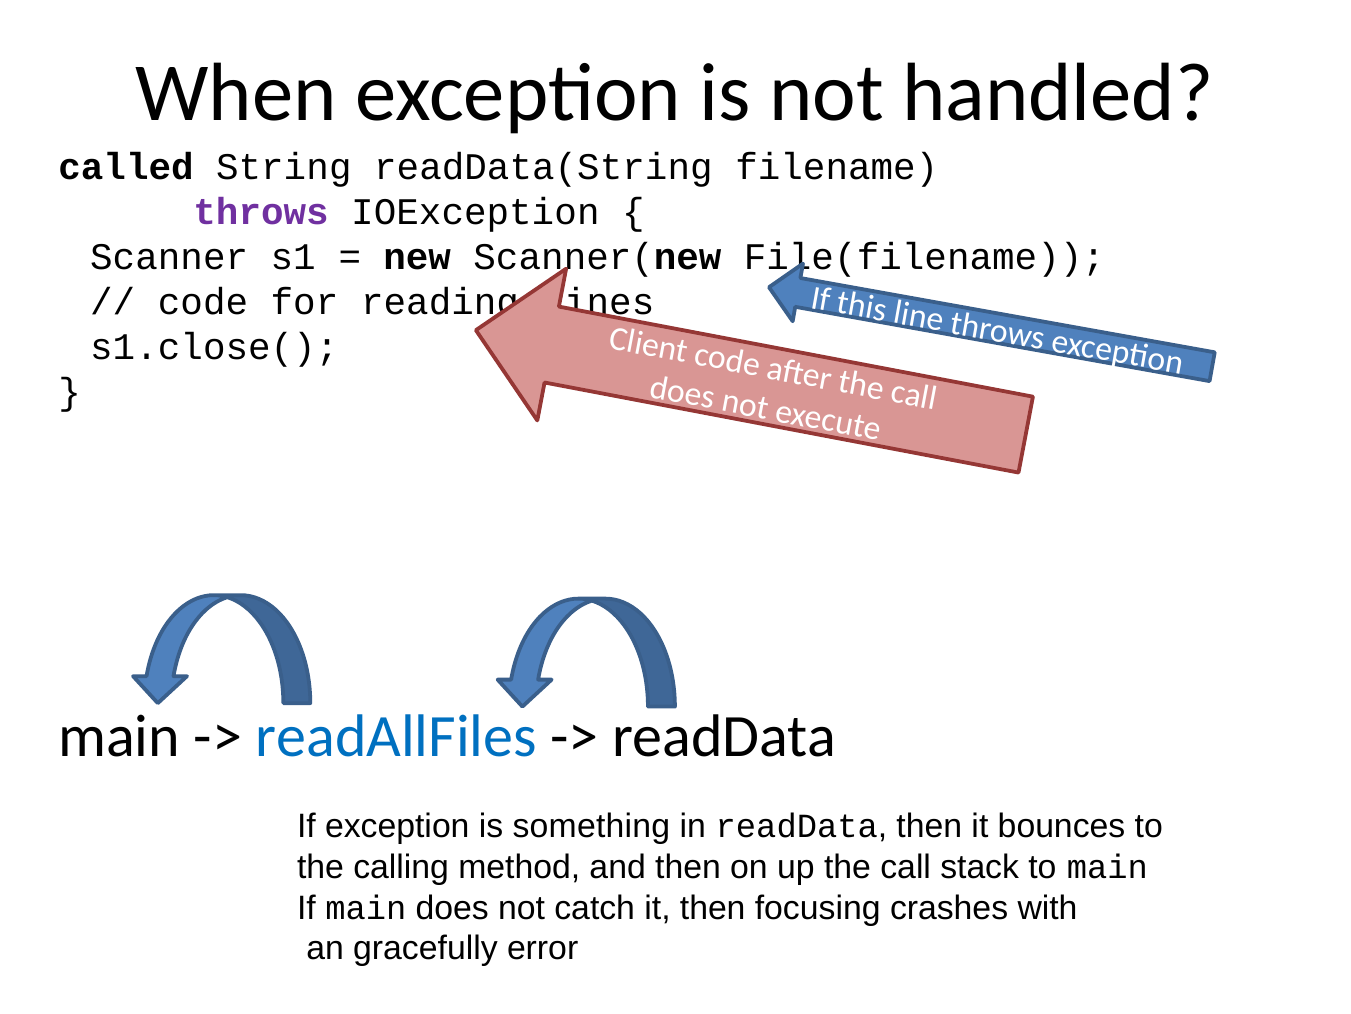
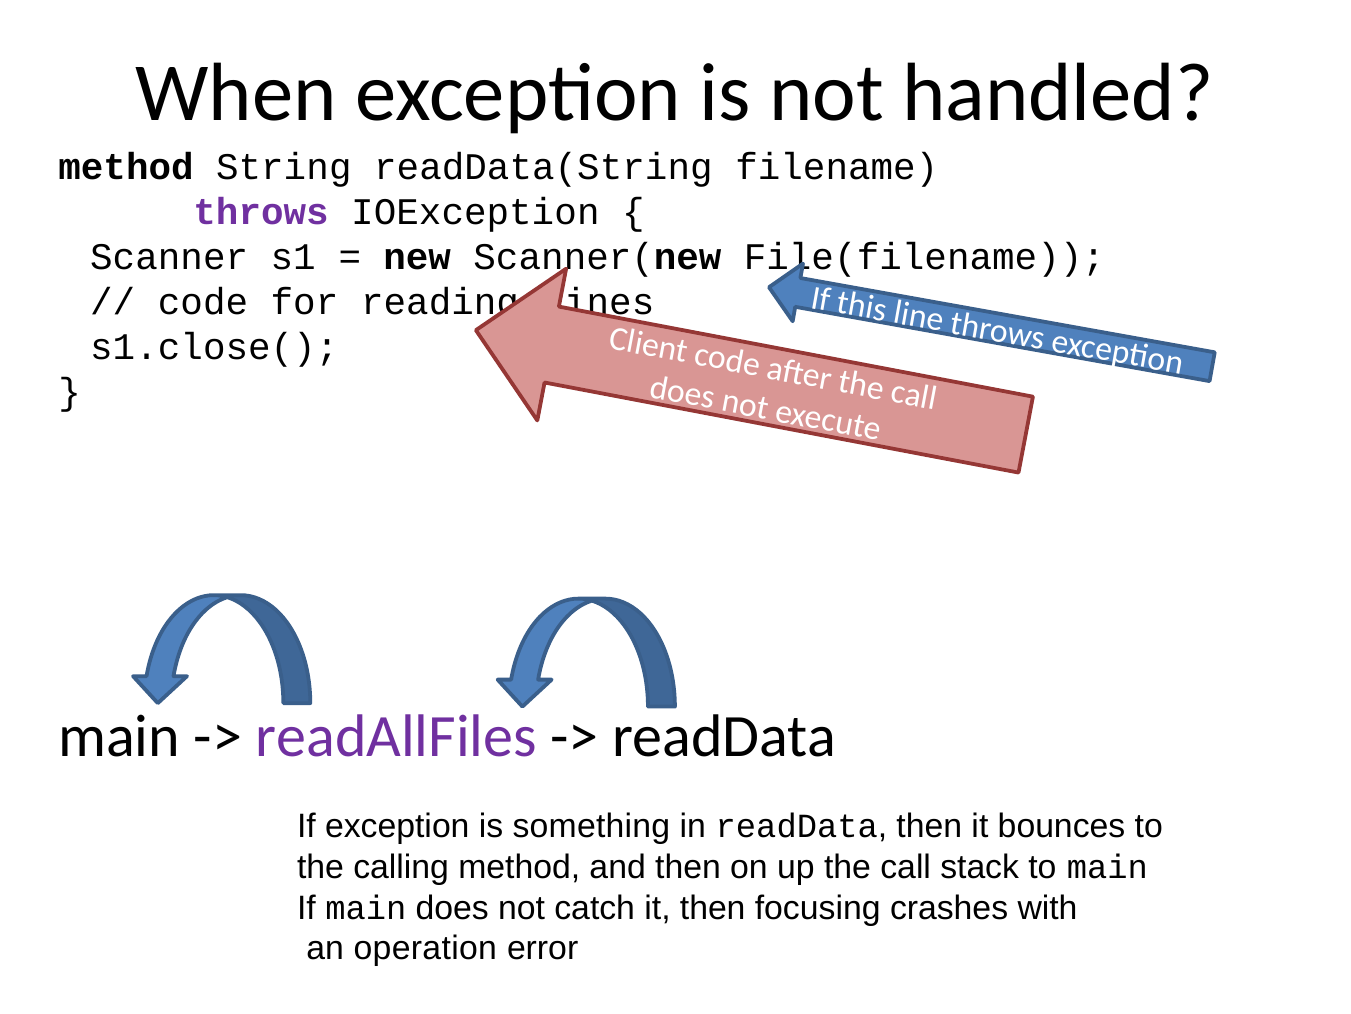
called at (126, 167): called -> method
readAllFiles colour: blue -> purple
gracefully: gracefully -> operation
